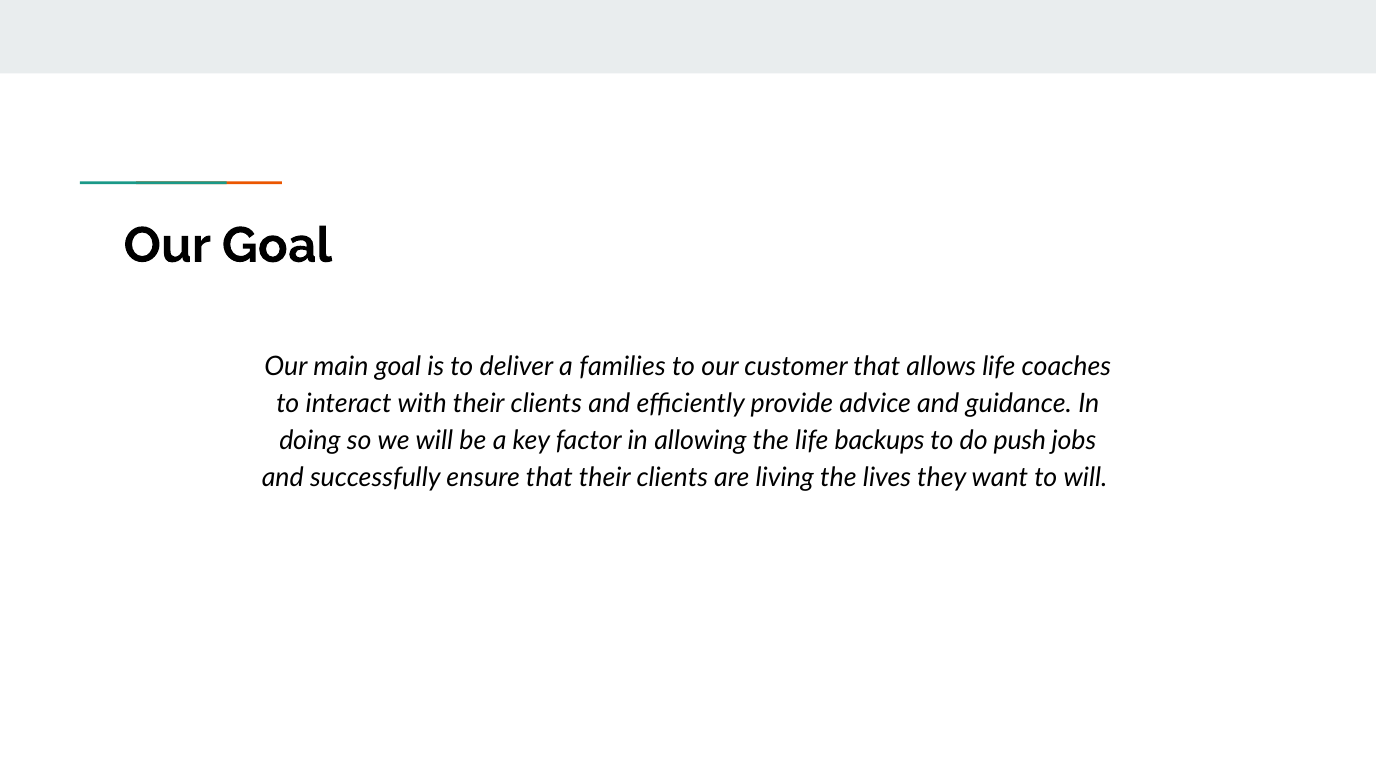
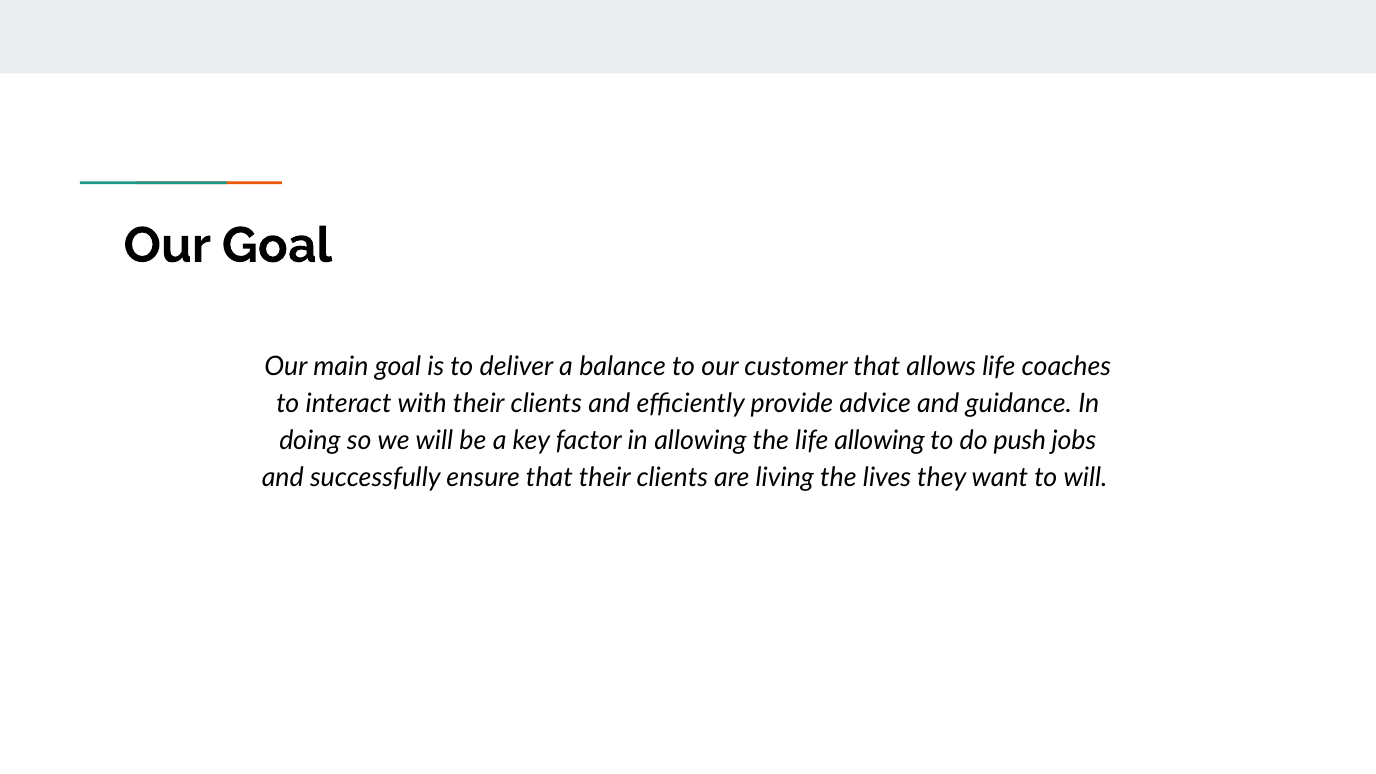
families: families -> balance
life backups: backups -> allowing
